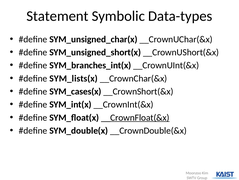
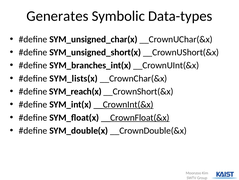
Statement: Statement -> Generates
SYM_cases(x: SYM_cases(x -> SYM_reach(x
__CrownInt(&x underline: none -> present
